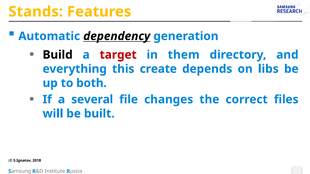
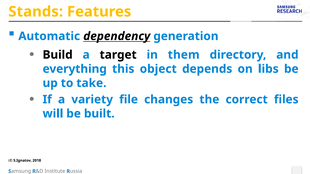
target colour: red -> black
create: create -> object
both: both -> take
several: several -> variety
